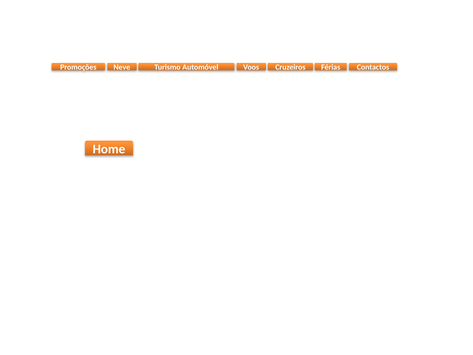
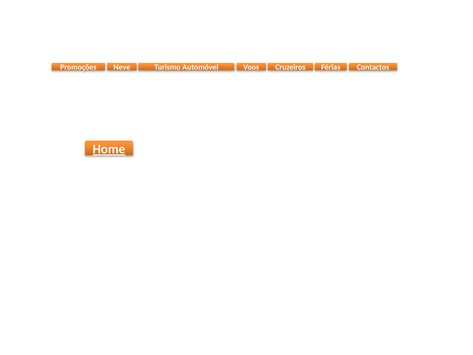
Home underline: none -> present
